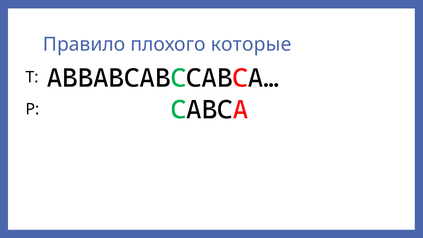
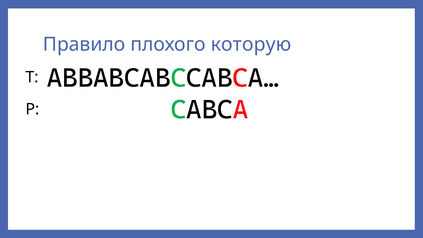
которые: которые -> которую
